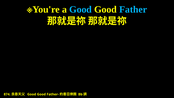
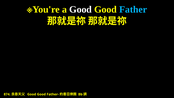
Good at (81, 9) colour: light blue -> white
